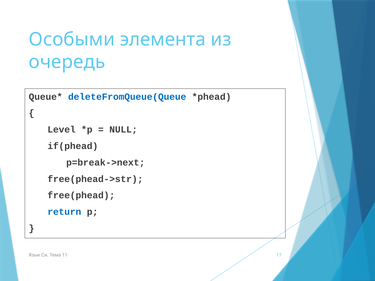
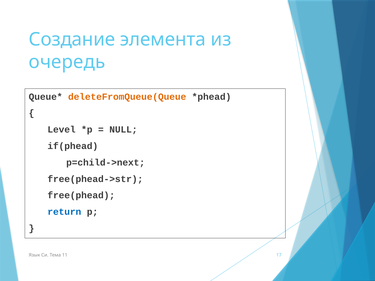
Особыми: Особыми -> Создание
deleteFromQueue(Queue colour: blue -> orange
p=break->next: p=break->next -> p=child->next
